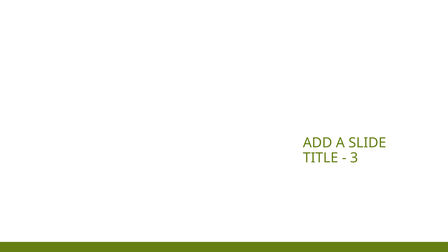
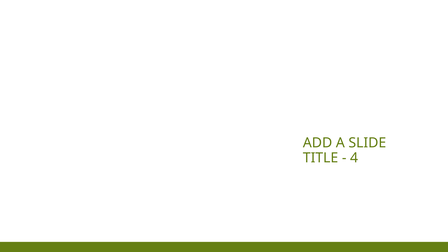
3: 3 -> 4
